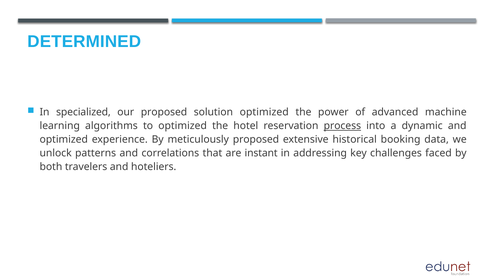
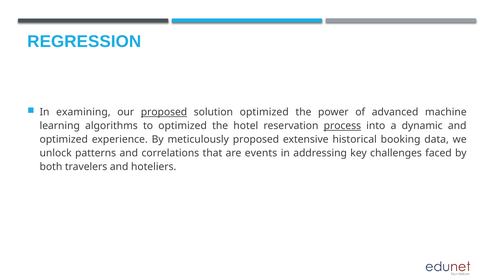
DETERMINED: DETERMINED -> REGRESSION
specialized: specialized -> examining
proposed at (164, 112) underline: none -> present
instant: instant -> events
